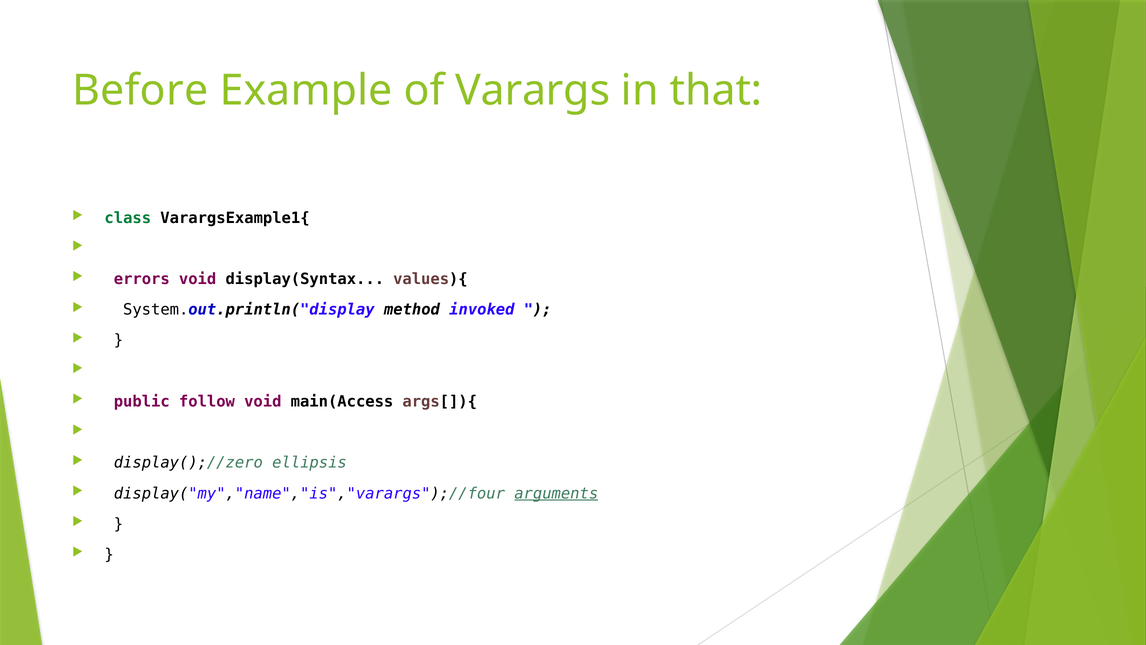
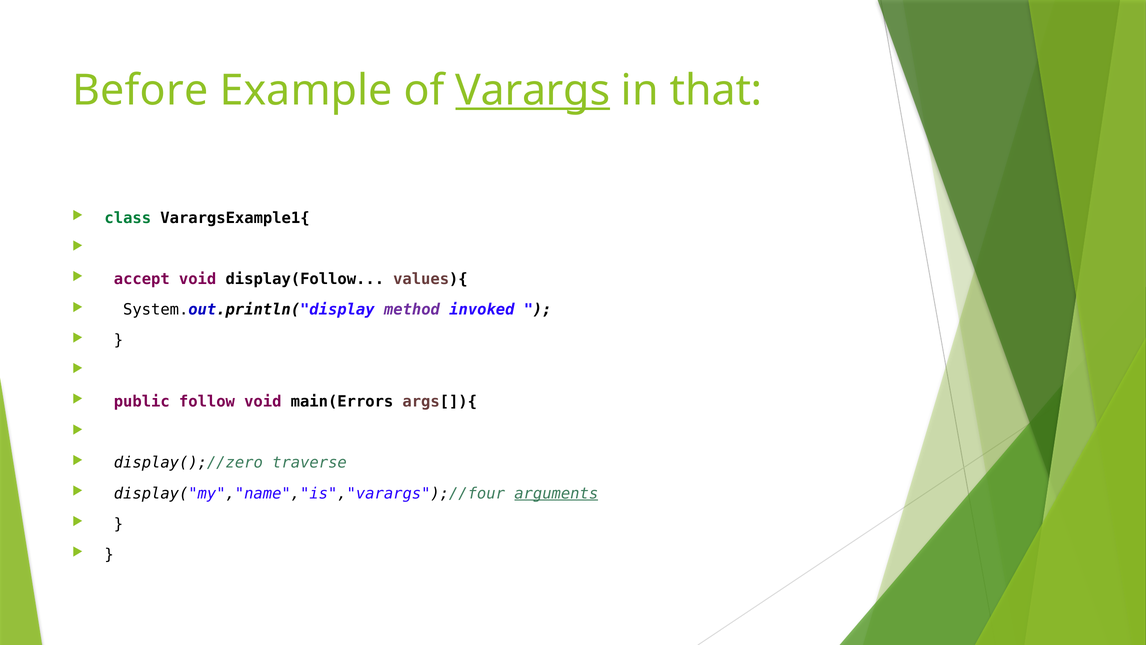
Varargs underline: none -> present
errors: errors -> accept
display(Syntax: display(Syntax -> display(Follow
method colour: black -> purple
main(Access: main(Access -> main(Errors
ellipsis: ellipsis -> traverse
